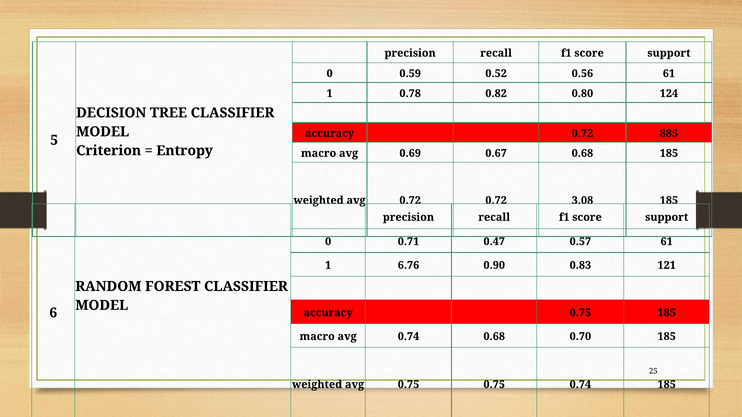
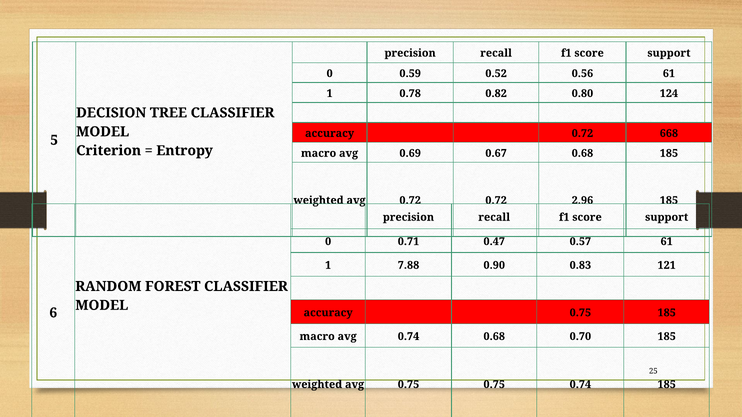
885: 885 -> 668
3.08: 3.08 -> 2.96
6.76: 6.76 -> 7.88
